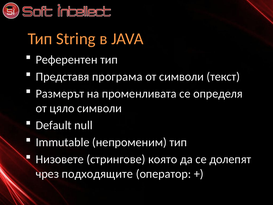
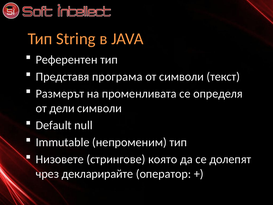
цяло: цяло -> дели
подходящите: подходящите -> декларирайте
